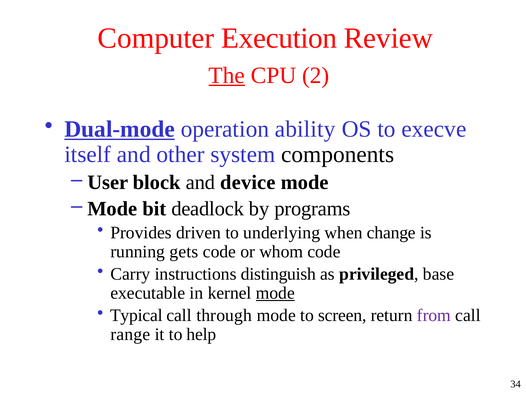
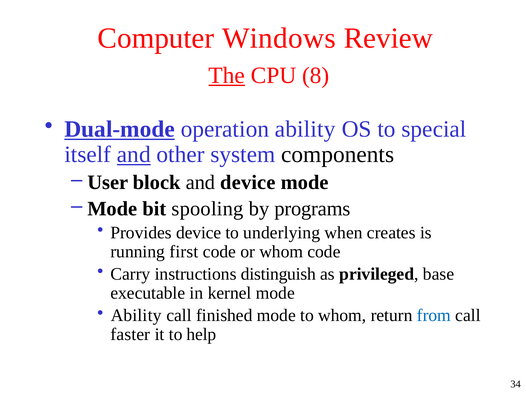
Execution: Execution -> Windows
2: 2 -> 8
execve: execve -> special
and at (134, 154) underline: none -> present
deadlock: deadlock -> spooling
Provides driven: driven -> device
change: change -> creates
gets: gets -> first
mode at (275, 293) underline: present -> none
Typical at (136, 315): Typical -> Ability
through: through -> finished
to screen: screen -> whom
from colour: purple -> blue
range: range -> faster
